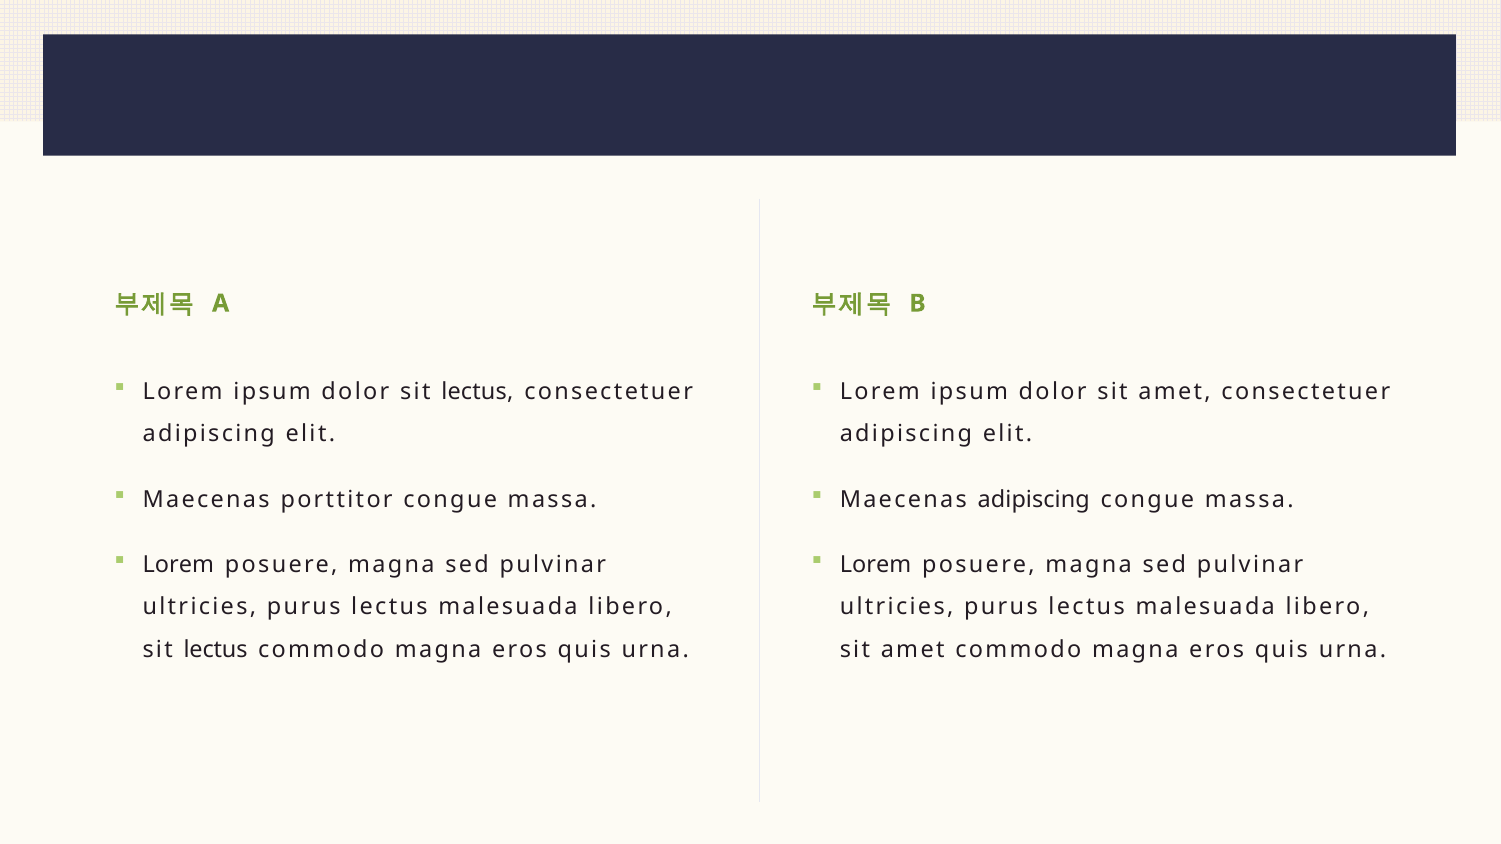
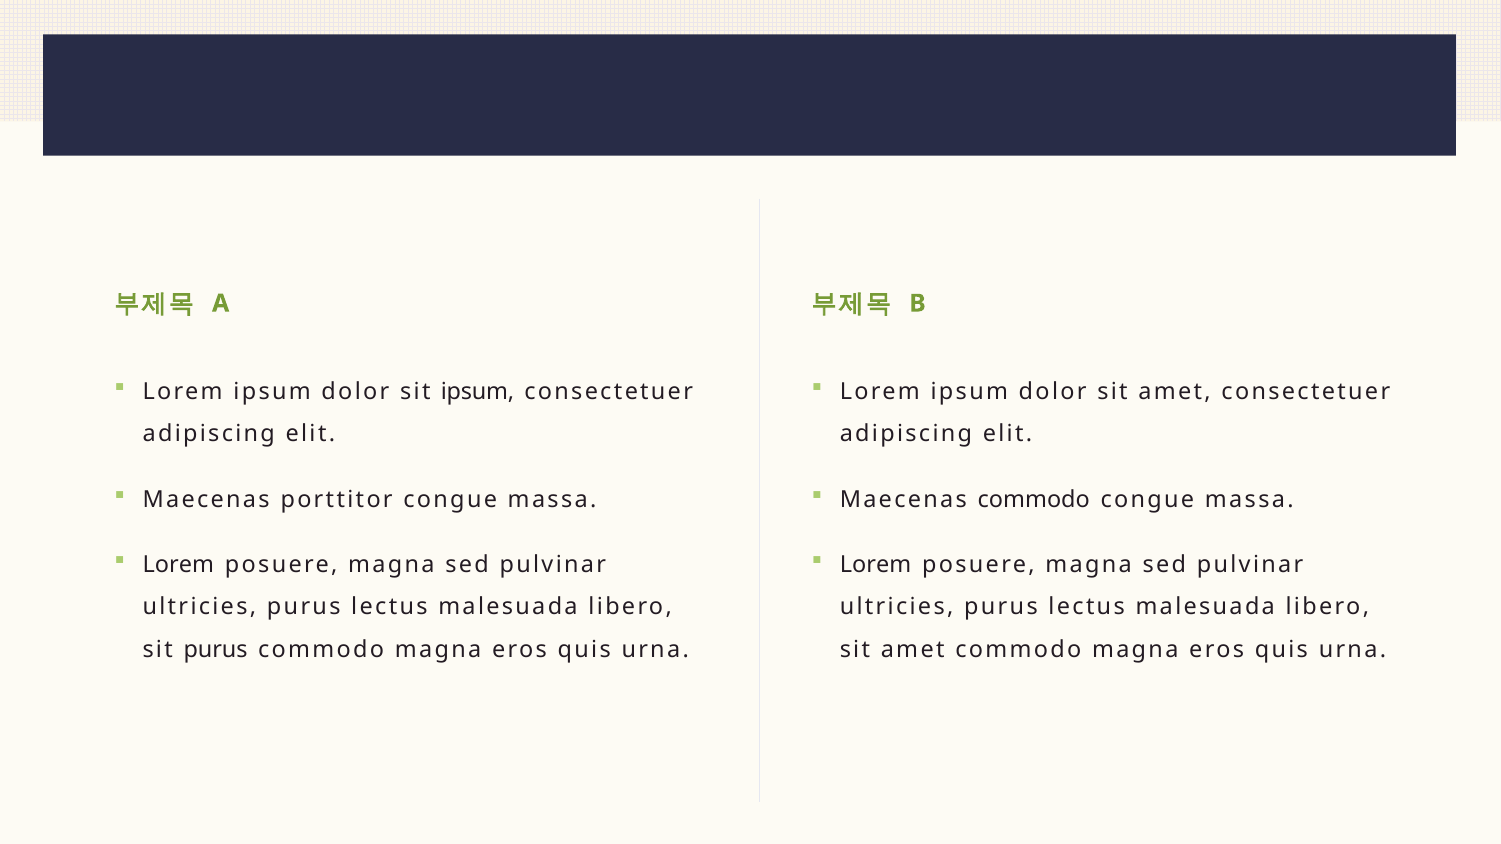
dolor sit lectus: lectus -> ipsum
Maecenas adipiscing: adipiscing -> commodo
lectus at (216, 650): lectus -> purus
